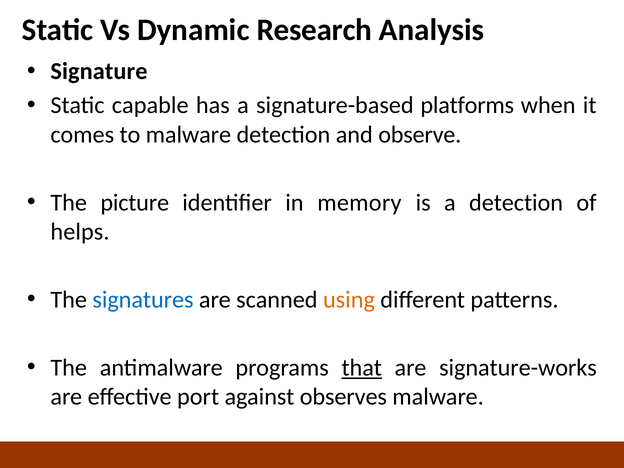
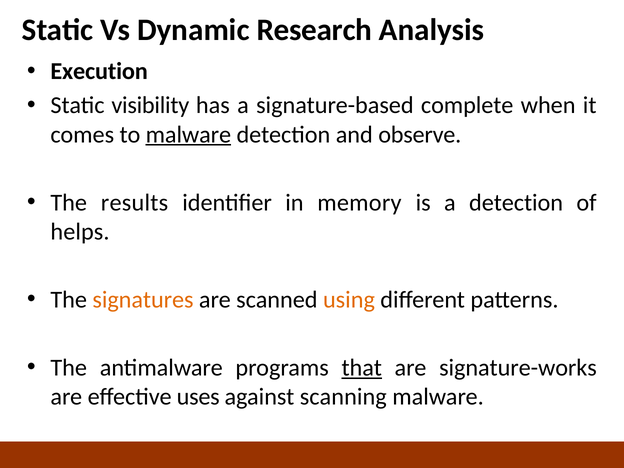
Signature: Signature -> Execution
capable: capable -> visibility
platforms: platforms -> complete
malware at (188, 135) underline: none -> present
picture: picture -> results
signatures colour: blue -> orange
port: port -> uses
observes: observes -> scanning
